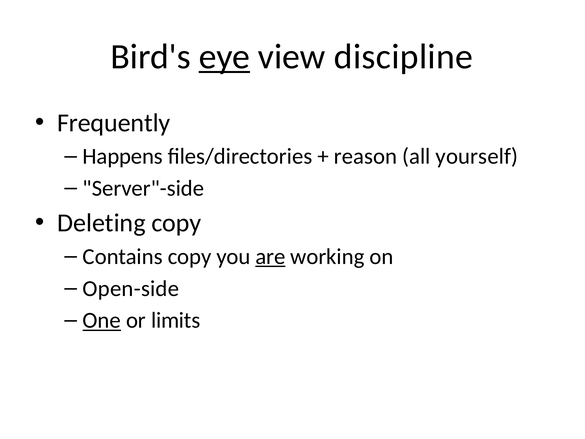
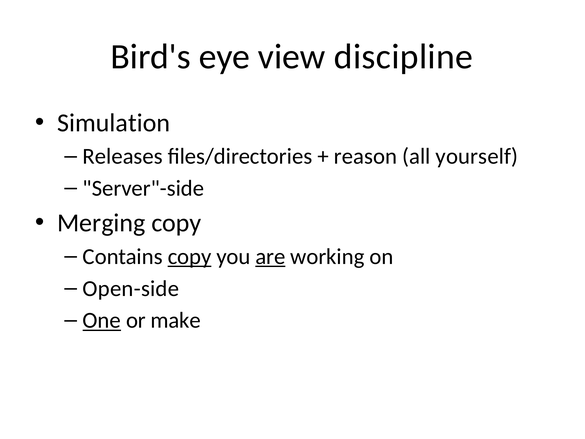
eye underline: present -> none
Frequently: Frequently -> Simulation
Happens: Happens -> Releases
Deleting: Deleting -> Merging
copy at (190, 256) underline: none -> present
limits: limits -> make
